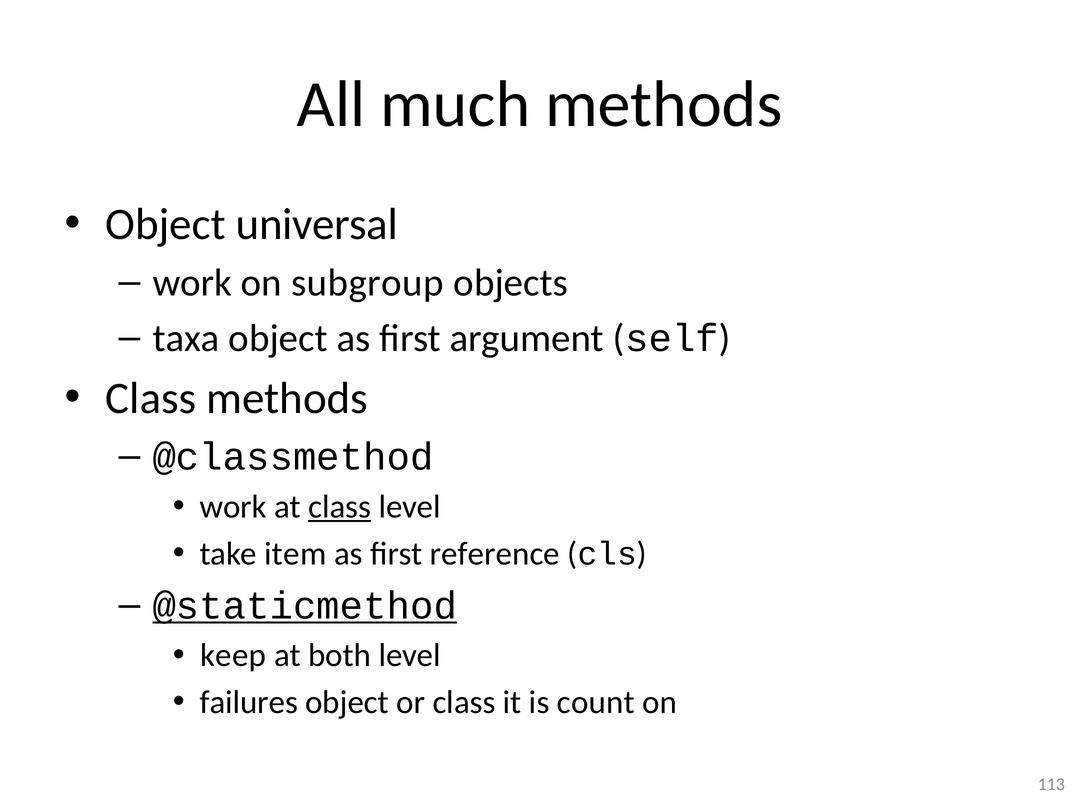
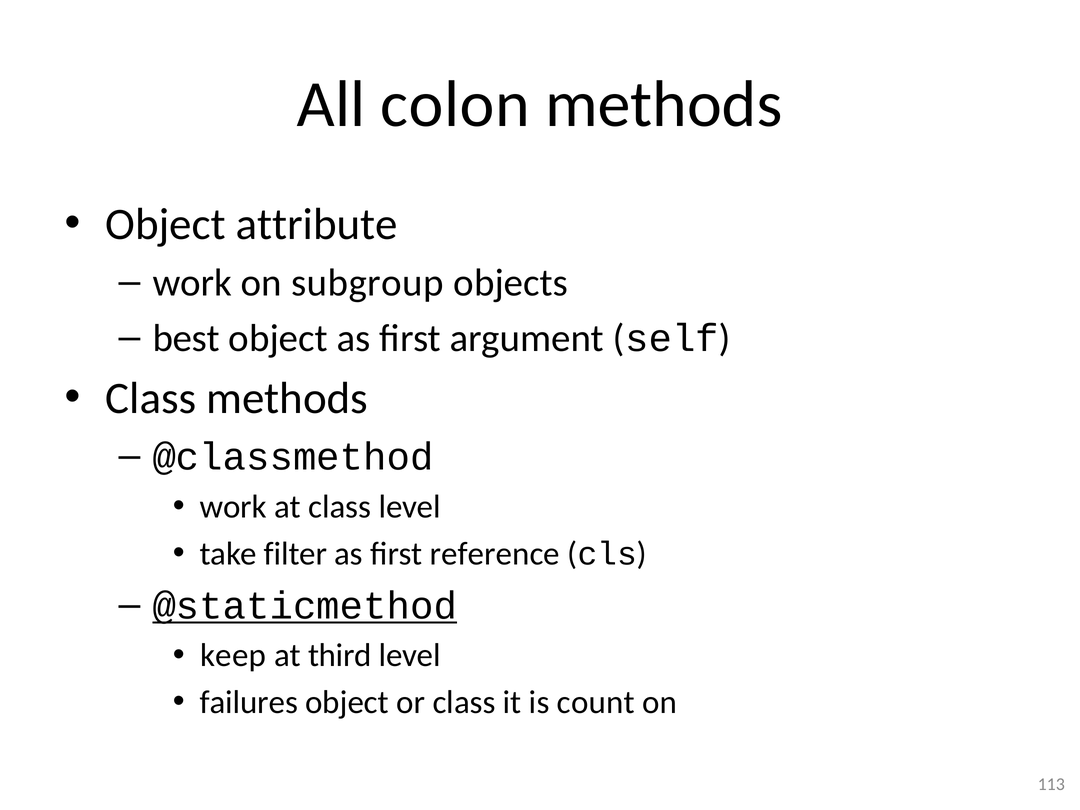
much: much -> colon
universal: universal -> attribute
taxa: taxa -> best
class at (340, 507) underline: present -> none
item: item -> filter
both: both -> third
